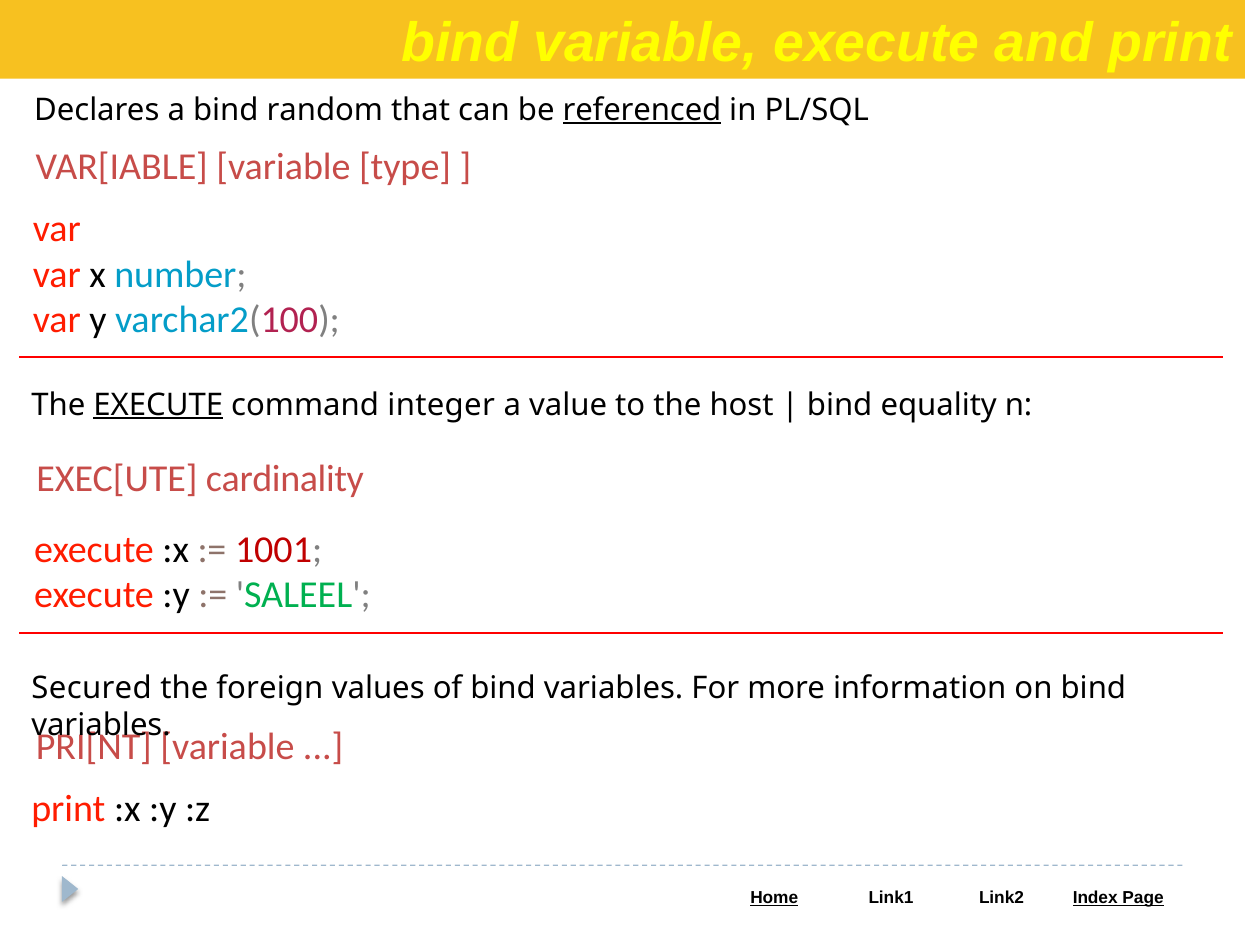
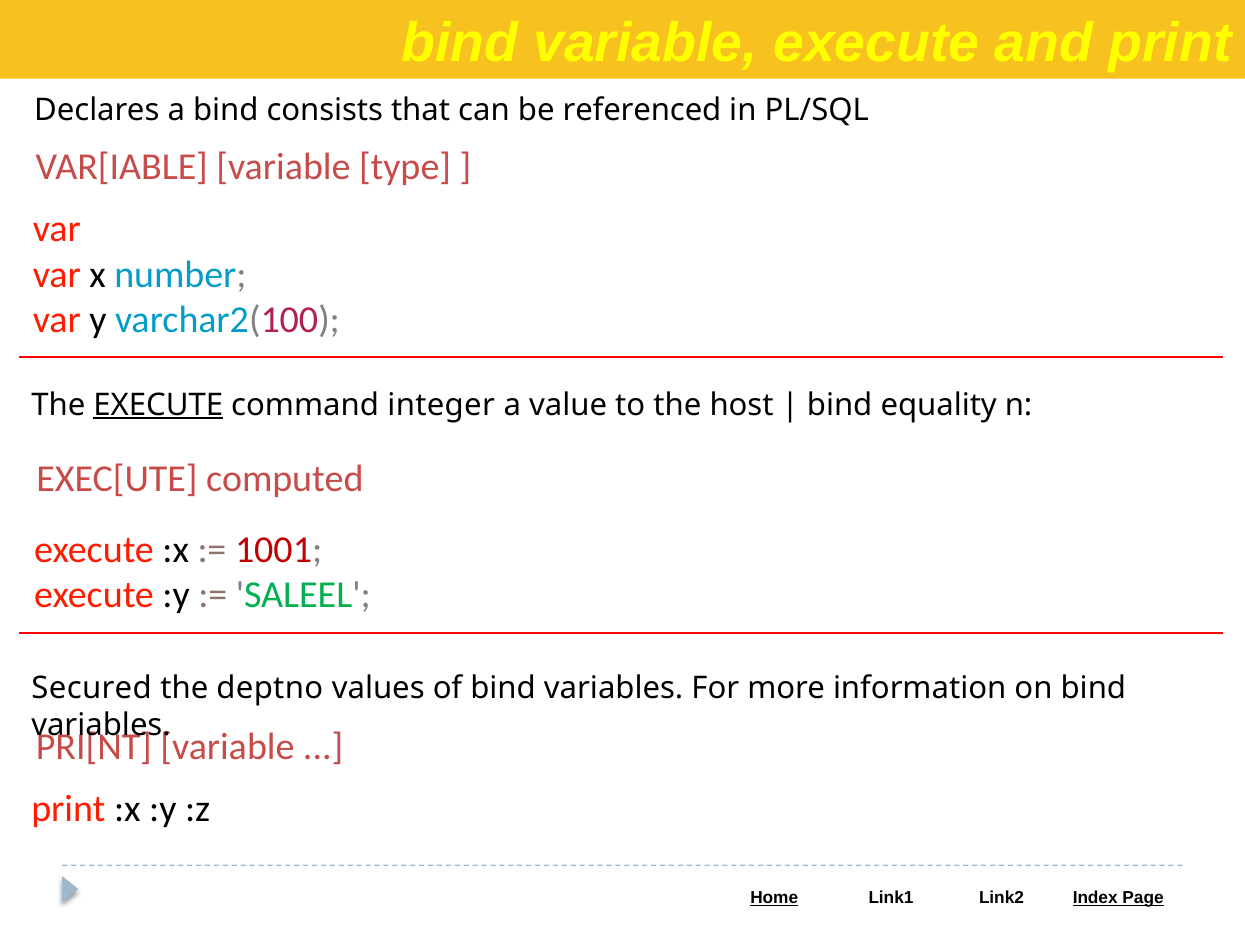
random: random -> consists
referenced underline: present -> none
cardinality: cardinality -> computed
foreign: foreign -> deptno
